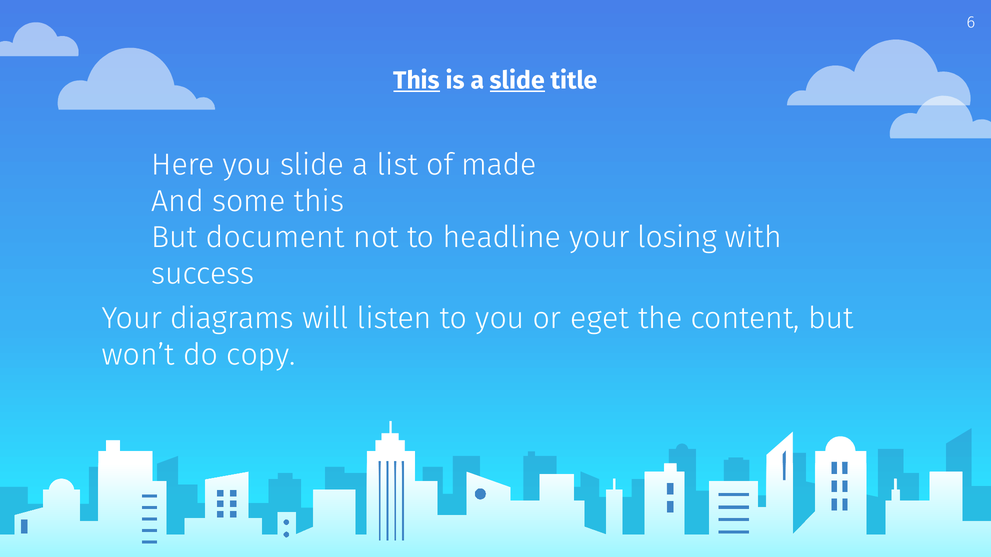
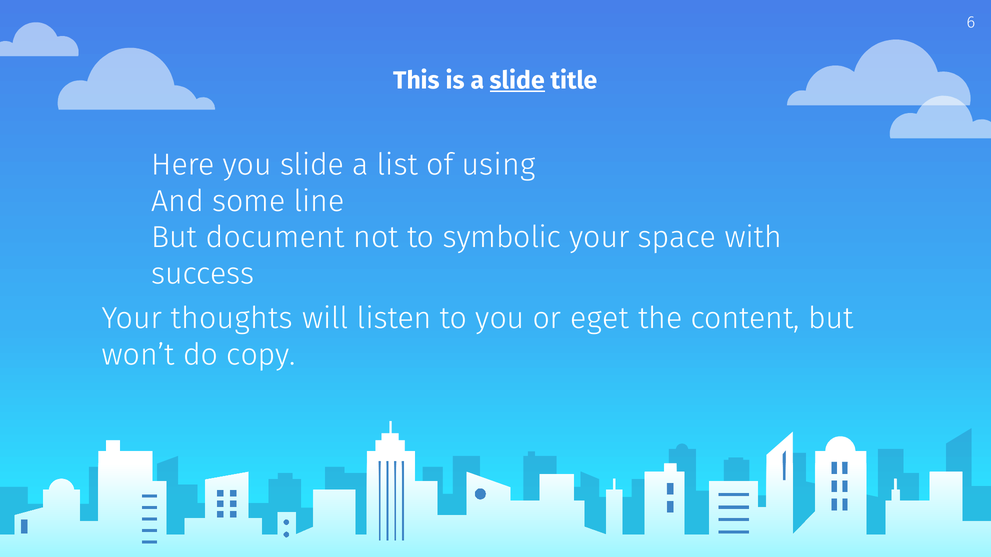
This at (417, 80) underline: present -> none
made: made -> using
some this: this -> line
headline: headline -> symbolic
losing: losing -> space
diagrams: diagrams -> thoughts
